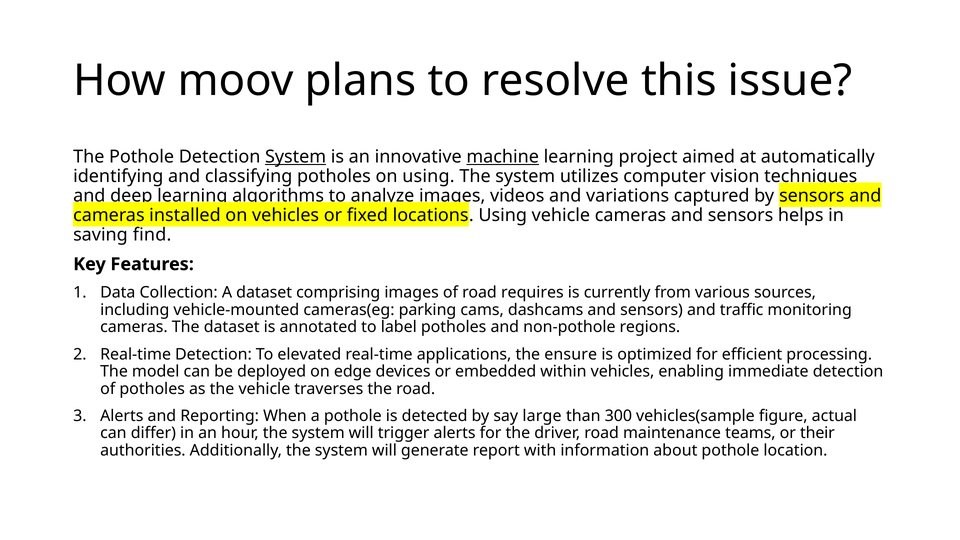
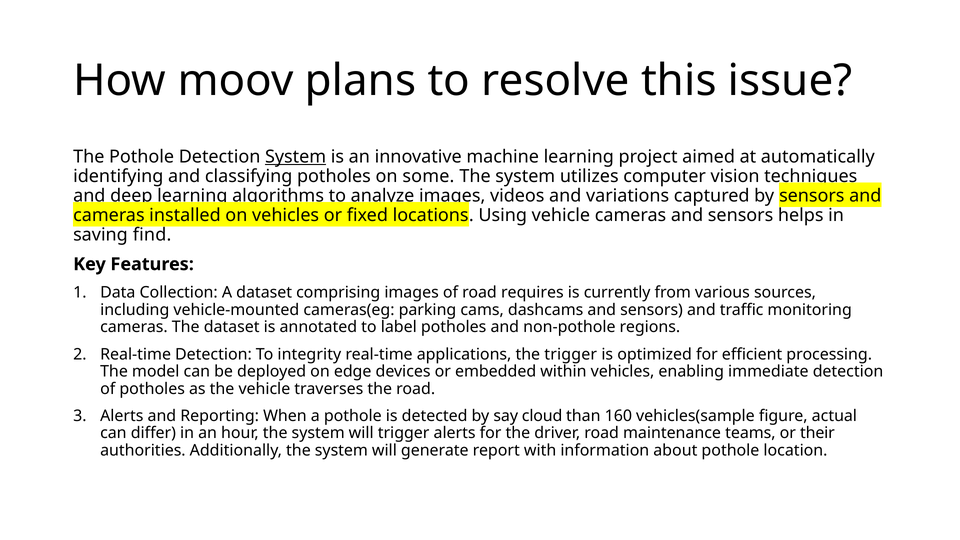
machine underline: present -> none
on using: using -> some
elevated: elevated -> integrity
the ensure: ensure -> trigger
large: large -> cloud
300: 300 -> 160
